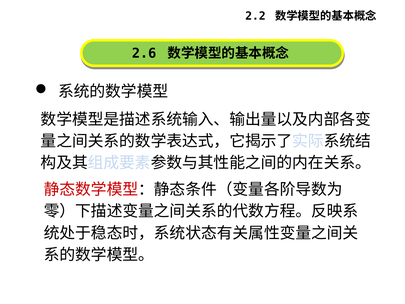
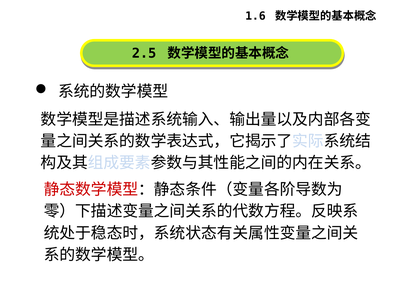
2.2: 2.2 -> 1.6
2.6: 2.6 -> 2.5
